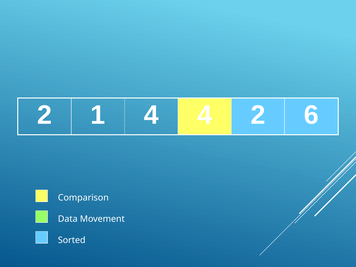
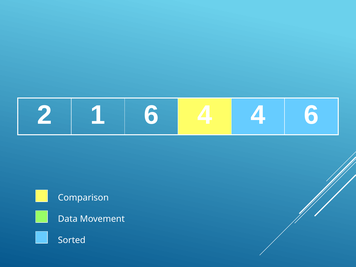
1 4: 4 -> 6
4 2: 2 -> 4
